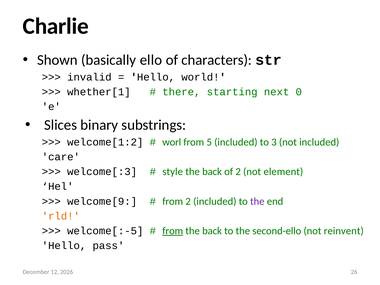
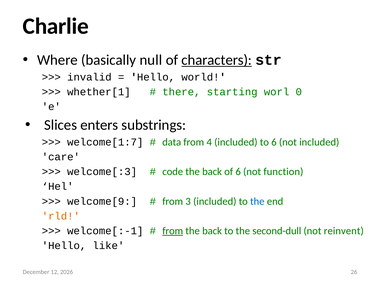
Shown: Shown -> Where
ello: ello -> null
characters underline: none -> present
next: next -> worl
binary: binary -> enters
welcome[1:2: welcome[1:2 -> welcome[1:7
worl: worl -> data
5: 5 -> 4
to 3: 3 -> 6
style: style -> code
of 2: 2 -> 6
element: element -> function
from 2: 2 -> 3
the at (257, 201) colour: purple -> blue
welcome[:-5: welcome[:-5 -> welcome[:-1
second-ello: second-ello -> second-dull
pass: pass -> like
